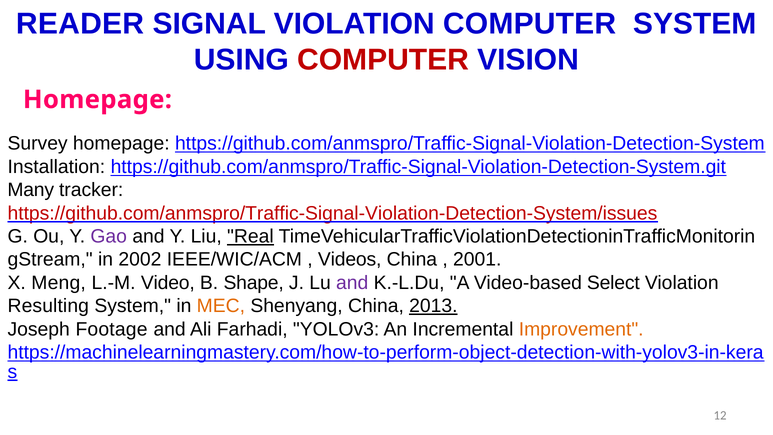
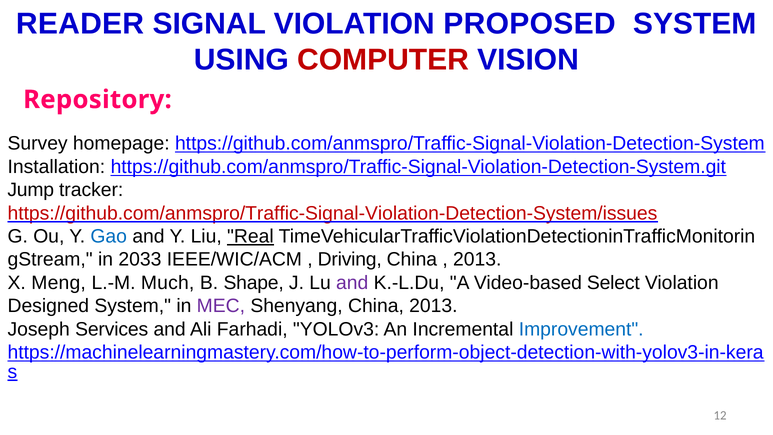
VIOLATION COMPUTER: COMPUTER -> PROPOSED
Homepage at (97, 100): Homepage -> Repository
Many: Many -> Jump
Gao colour: purple -> blue
2002: 2002 -> 2033
Videos: Videos -> Driving
2001 at (477, 259): 2001 -> 2013
Video: Video -> Much
Resulting: Resulting -> Designed
MEC colour: orange -> purple
2013 at (433, 306) underline: present -> none
Footage: Footage -> Services
Improvement colour: orange -> blue
